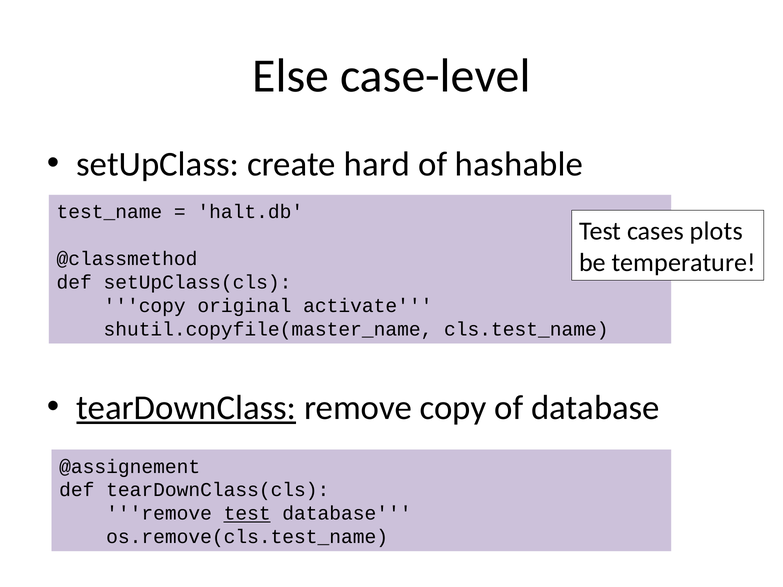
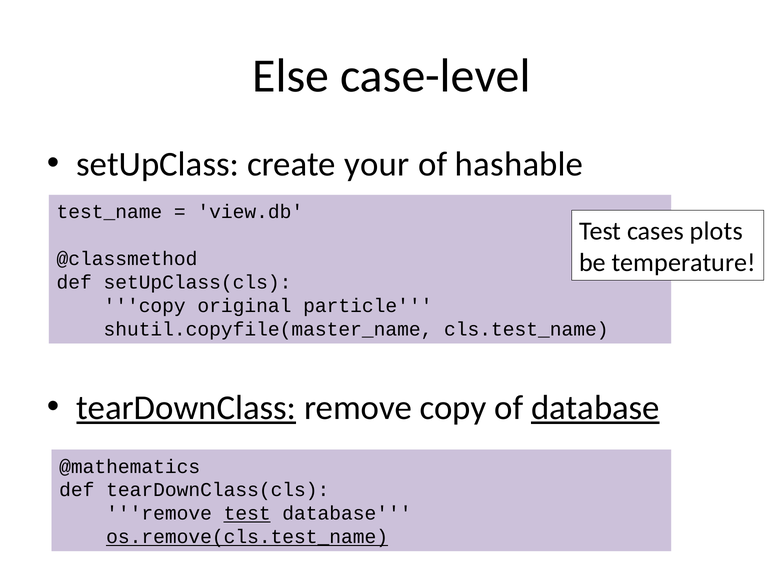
hard: hard -> your
halt.db: halt.db -> view.db
activate: activate -> particle
database at (595, 408) underline: none -> present
@assignement: @assignement -> @mathematics
os.remove(cls.test_name underline: none -> present
